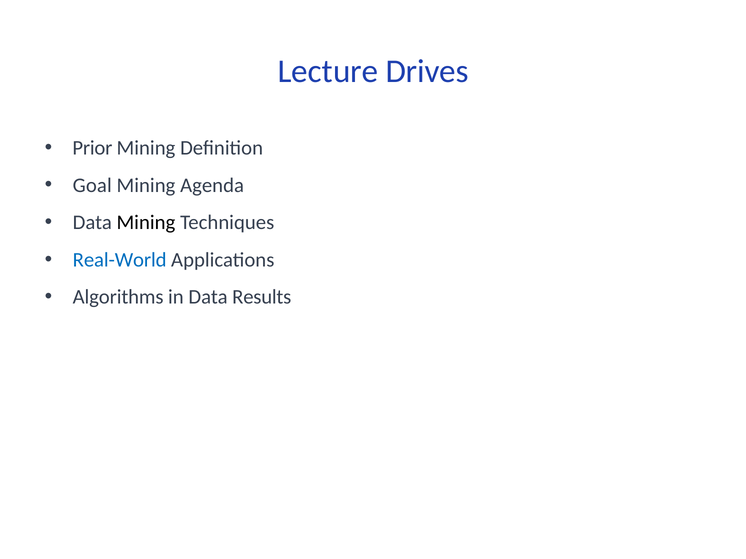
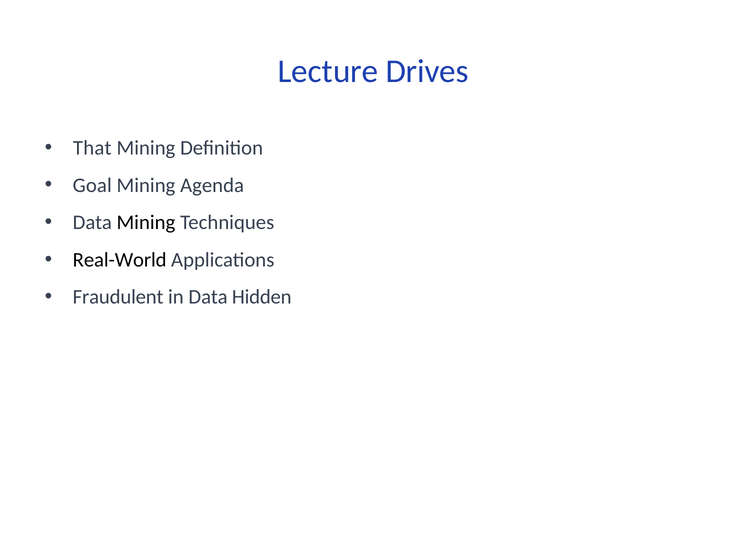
Prior: Prior -> That
Real-World colour: blue -> black
Algorithms: Algorithms -> Fraudulent
Results: Results -> Hidden
